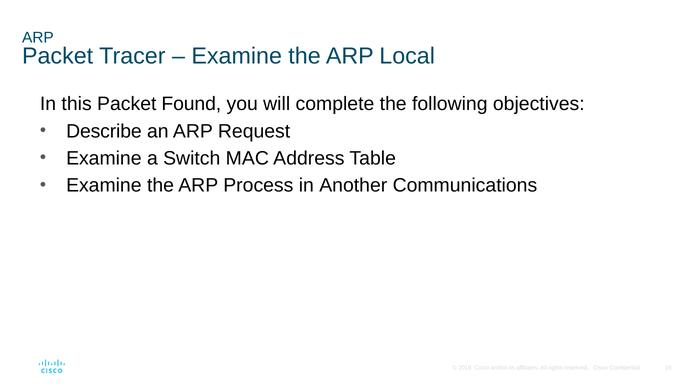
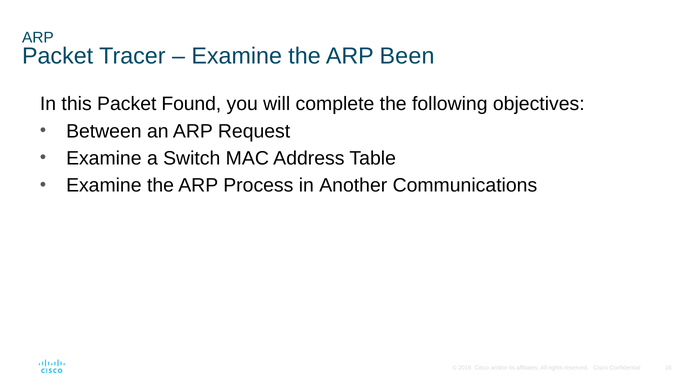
Local: Local -> Been
Describe: Describe -> Between
